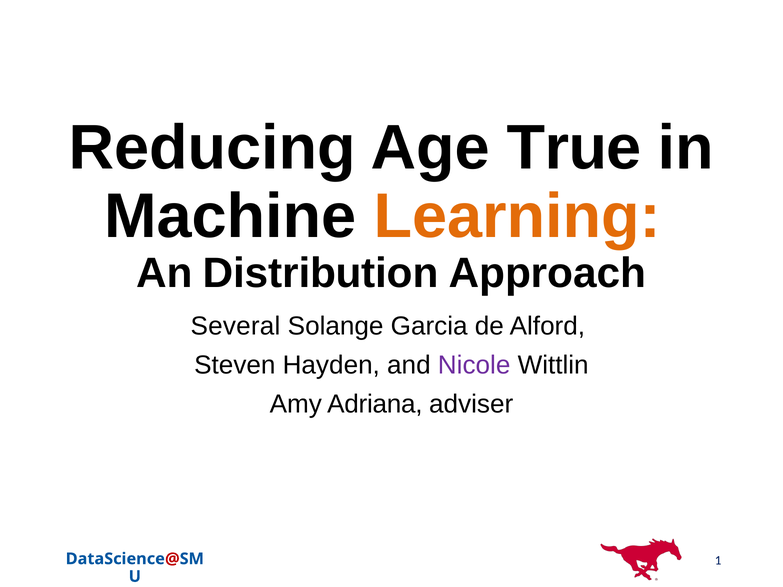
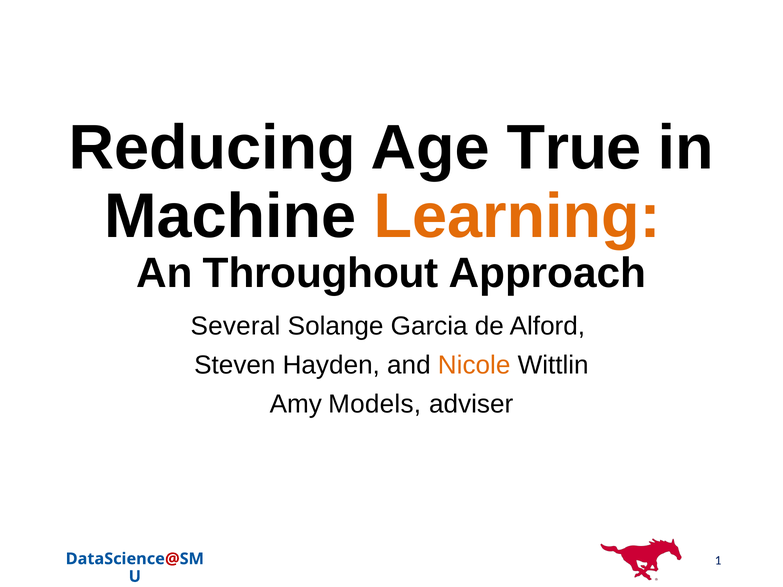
Distribution: Distribution -> Throughout
Nicole colour: purple -> orange
Adriana: Adriana -> Models
